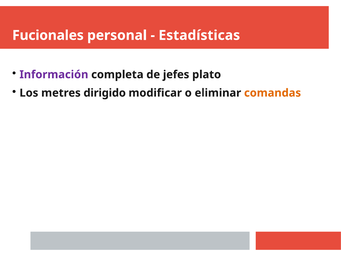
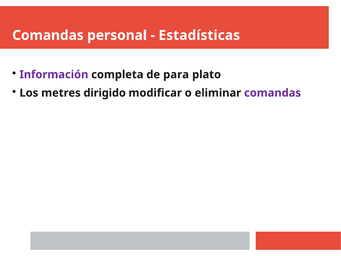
Fucionales at (48, 35): Fucionales -> Comandas
jefes: jefes -> para
comandas at (273, 93) colour: orange -> purple
